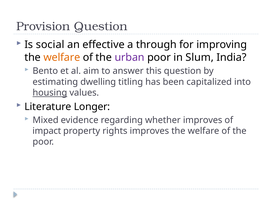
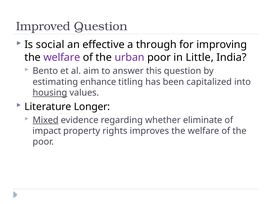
Provision: Provision -> Improved
welfare at (62, 57) colour: orange -> purple
Slum: Slum -> Little
dwelling: dwelling -> enhance
Mixed underline: none -> present
whether improves: improves -> eliminate
